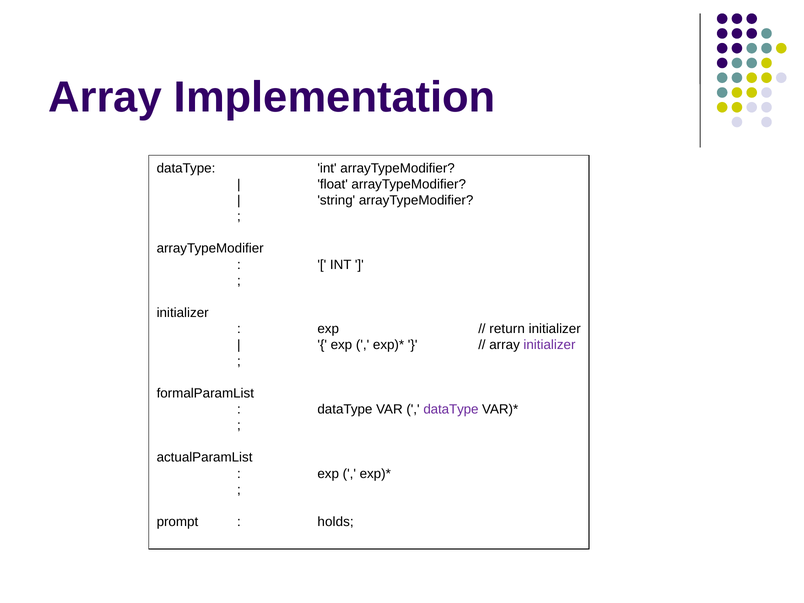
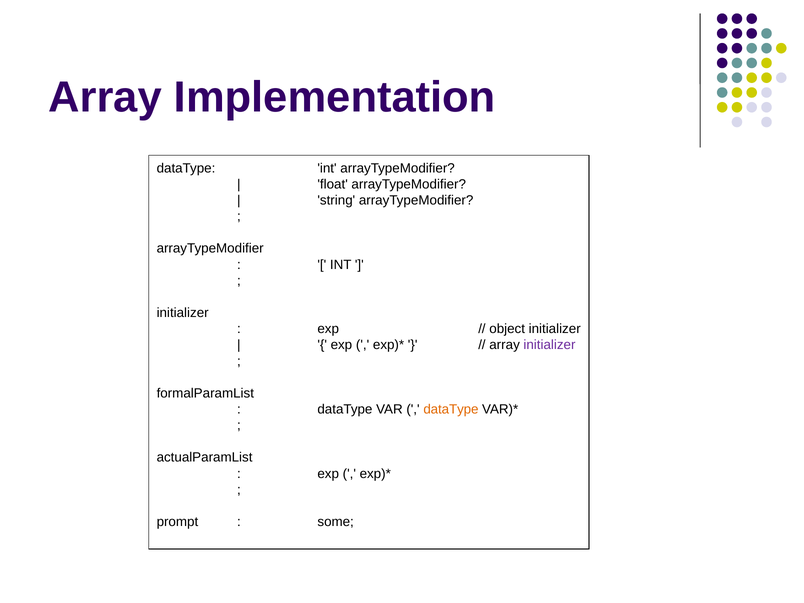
return: return -> object
dataType at (451, 409) colour: purple -> orange
holds: holds -> some
